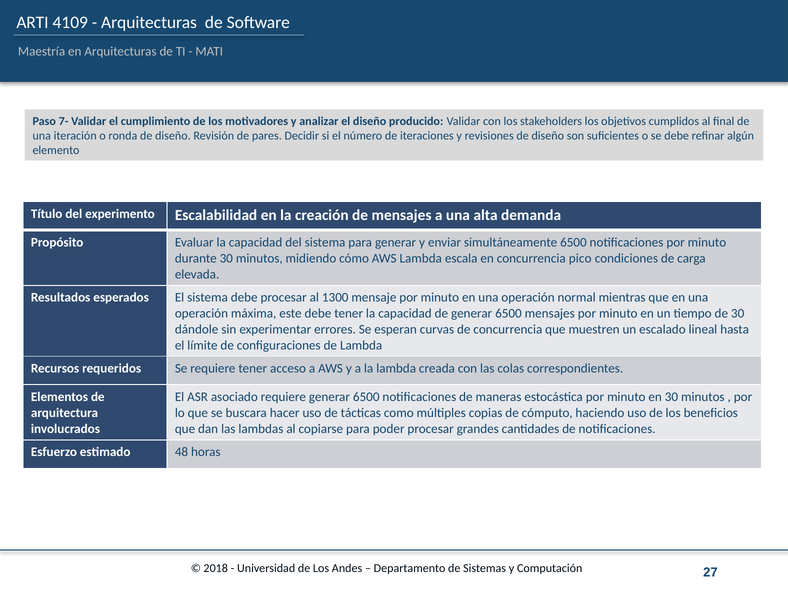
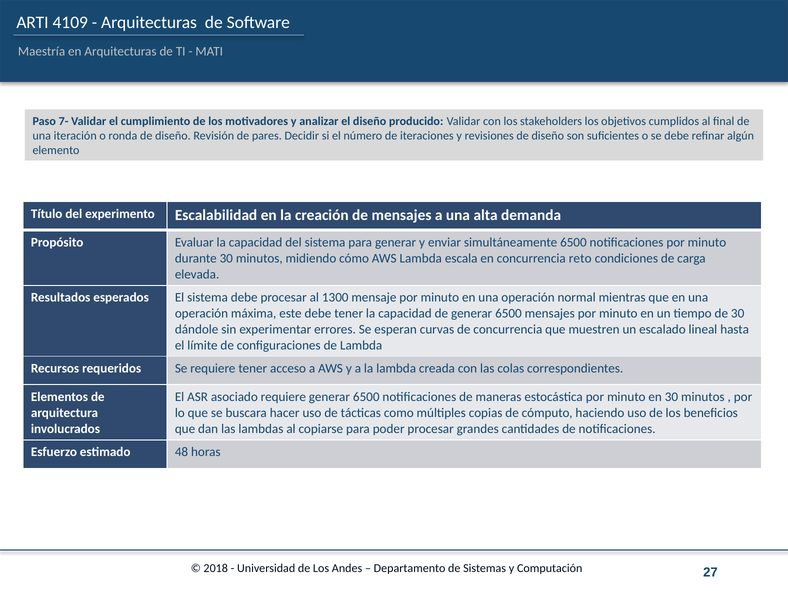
pico: pico -> reto
